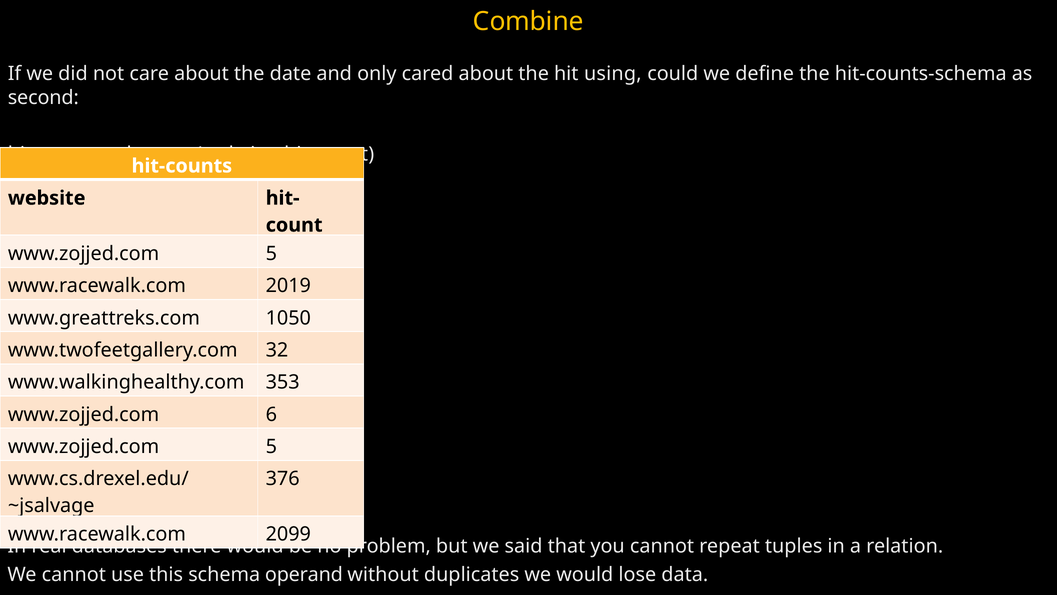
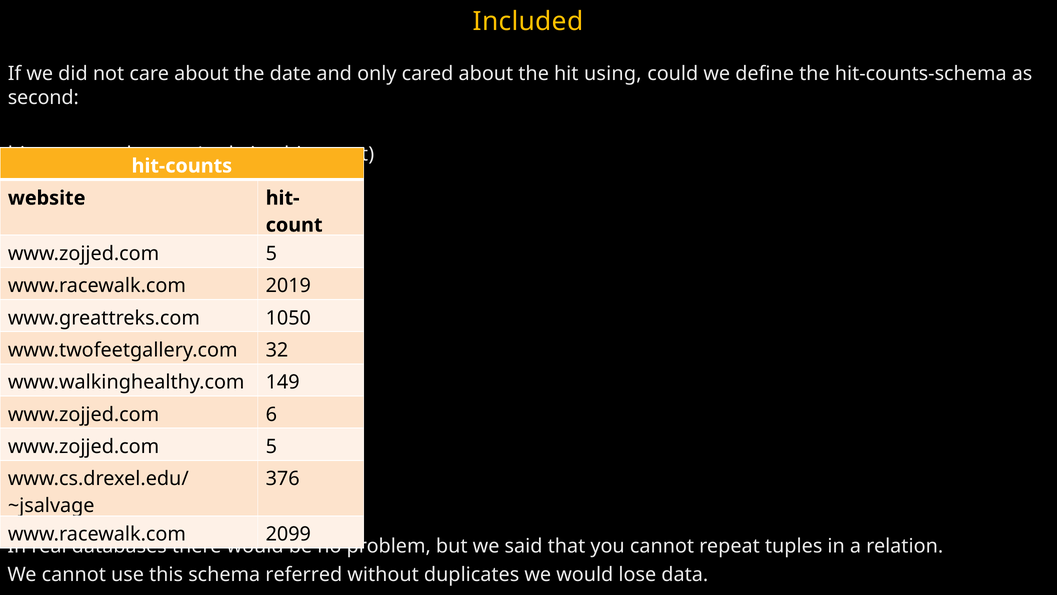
Combine: Combine -> Included
353: 353 -> 149
operand: operand -> referred
